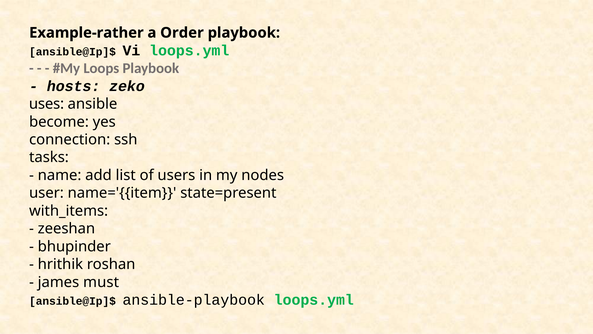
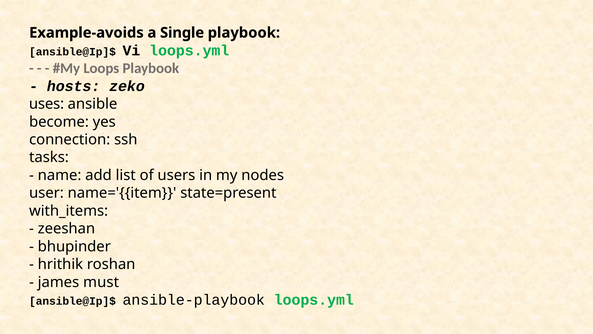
Example-rather: Example-rather -> Example-avoids
Order: Order -> Single
